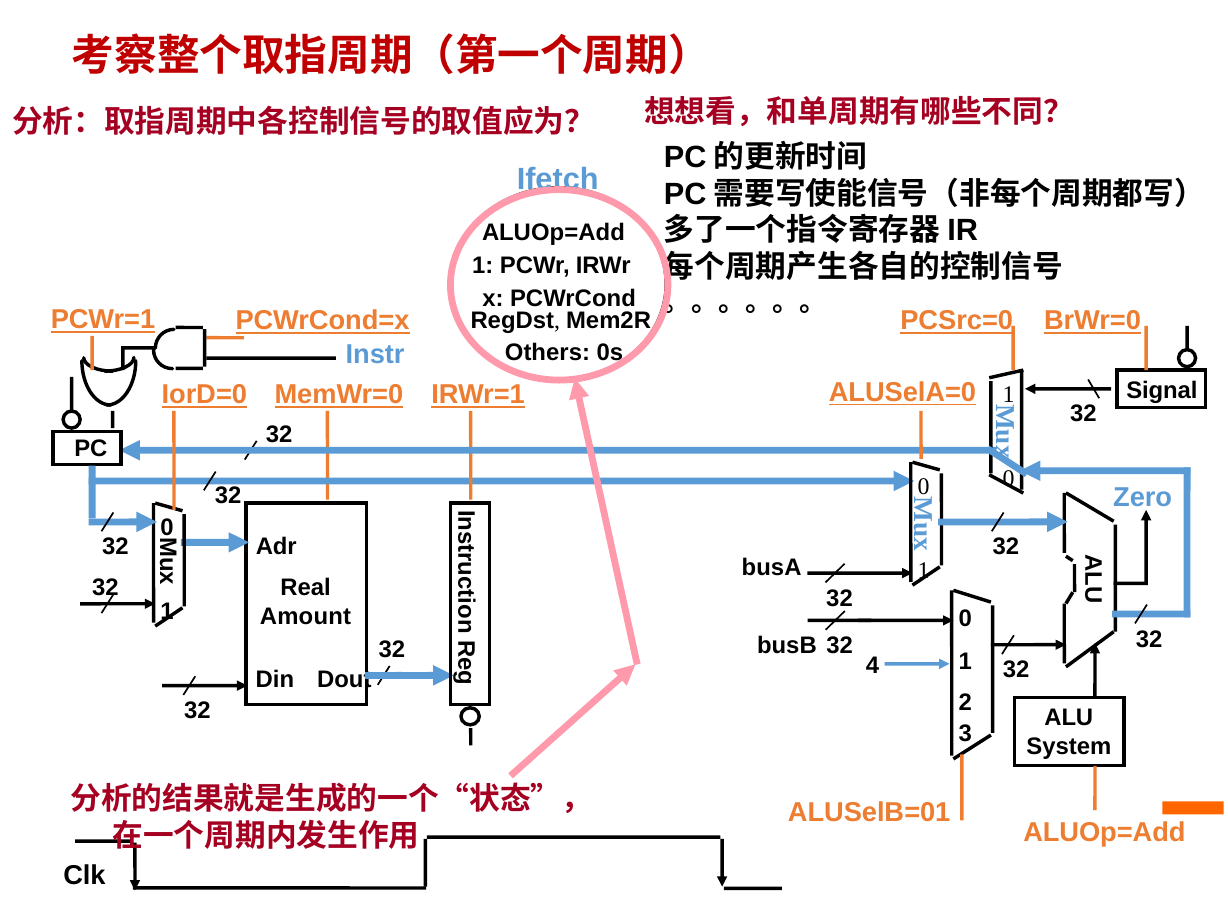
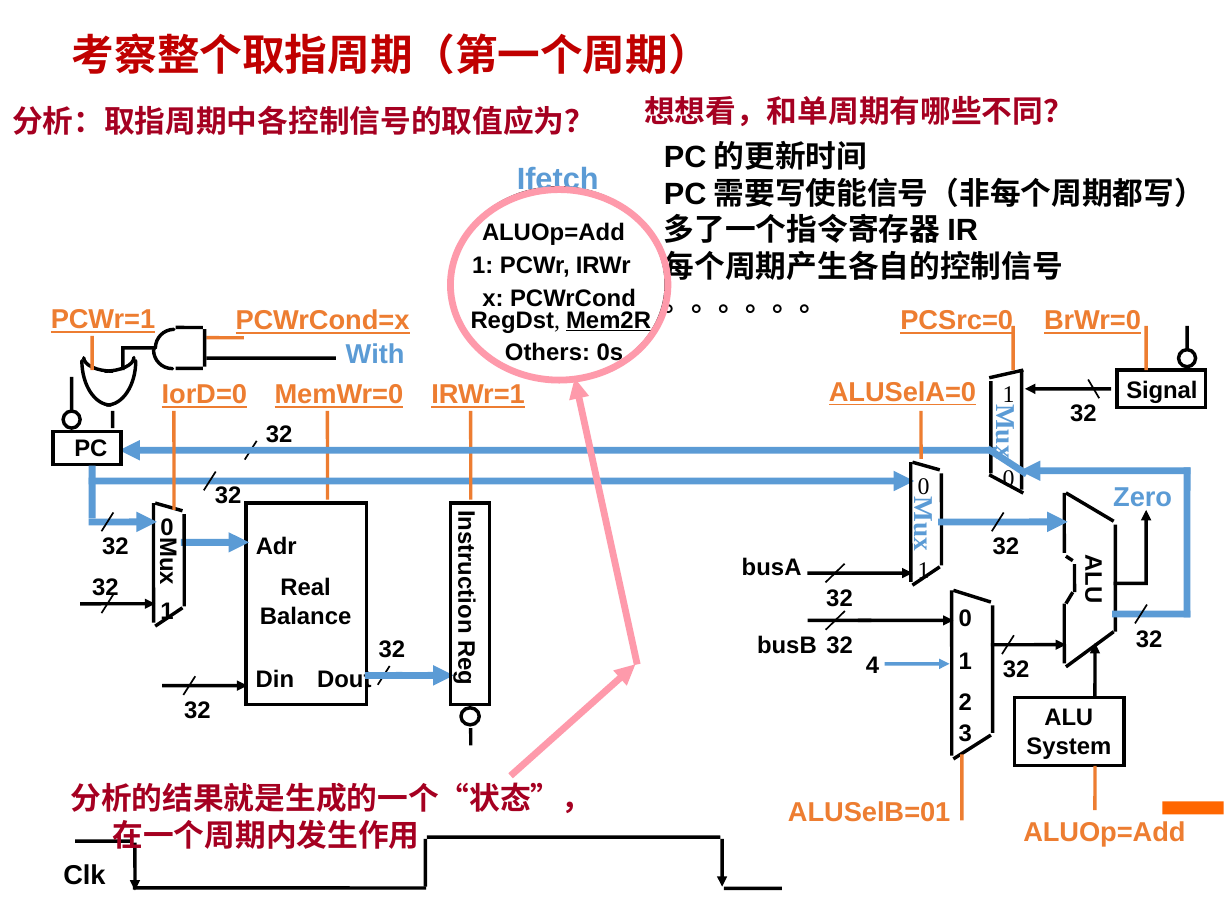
Mem2R underline: none -> present
Instr: Instr -> With
Amount: Amount -> Balance
